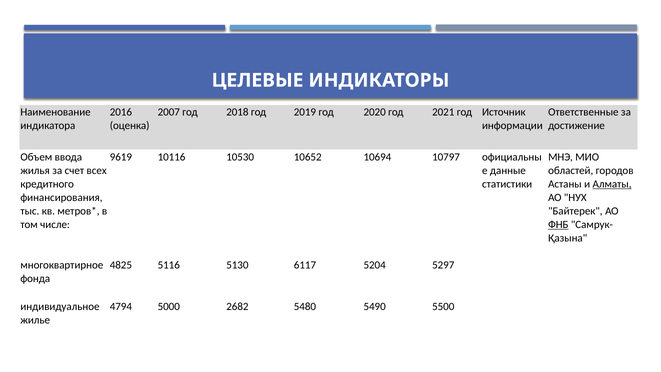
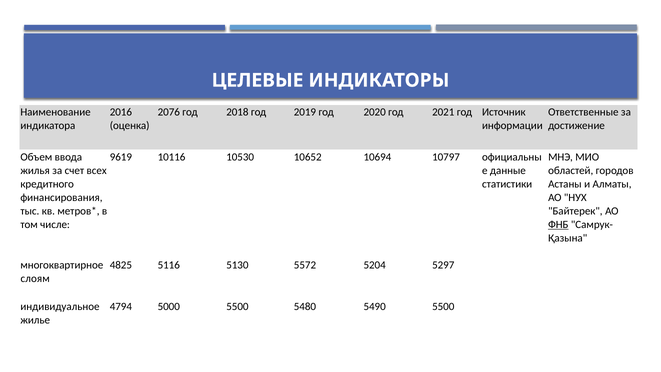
2007: 2007 -> 2076
Алматы underline: present -> none
6117: 6117 -> 5572
фонда: фонда -> слоям
5000 2682: 2682 -> 5500
